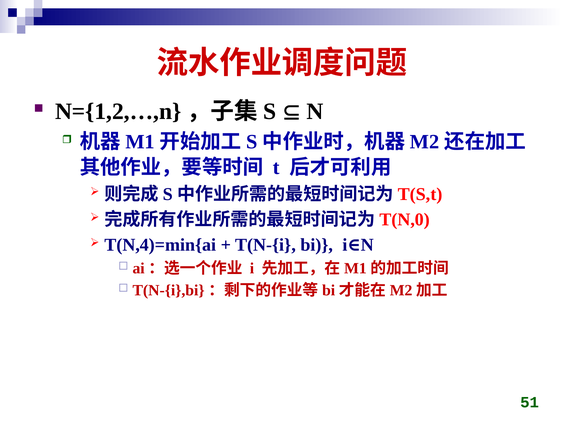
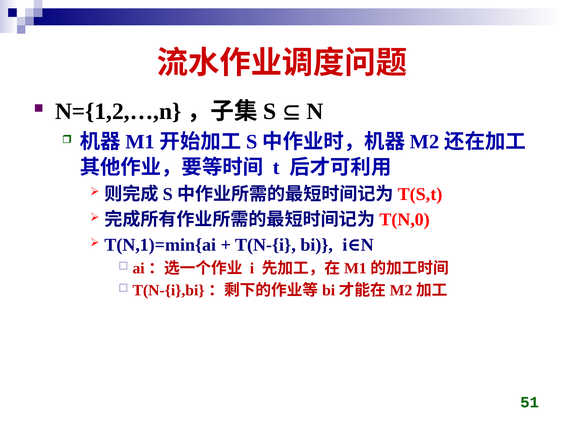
T(N,4)=min{ai: T(N,4)=min{ai -> T(N,1)=min{ai
